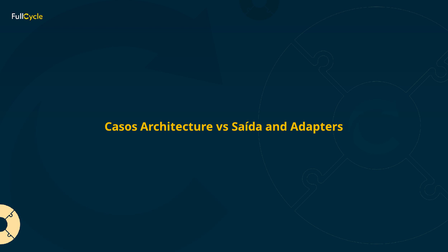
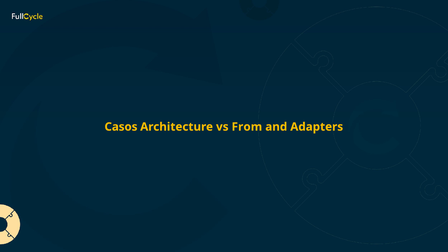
Saída: Saída -> From
